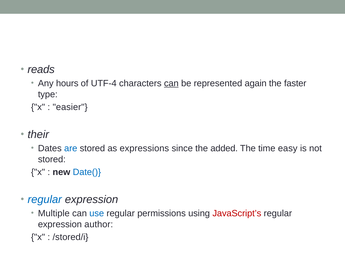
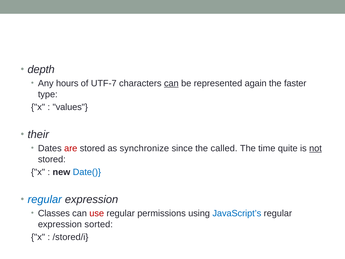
reads: reads -> depth
UTF-4: UTF-4 -> UTF-7
easier: easier -> values
are colour: blue -> red
expressions: expressions -> synchronize
added: added -> called
easy: easy -> quite
not underline: none -> present
Multiple: Multiple -> Classes
use colour: blue -> red
JavaScript’s colour: red -> blue
author: author -> sorted
